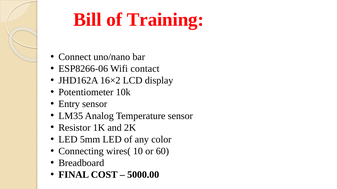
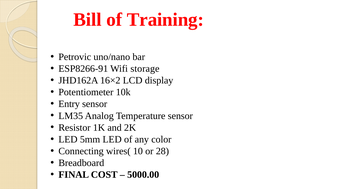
Connect: Connect -> Petrovic
ESP8266-06: ESP8266-06 -> ESP8266-91
contact: contact -> storage
60: 60 -> 28
